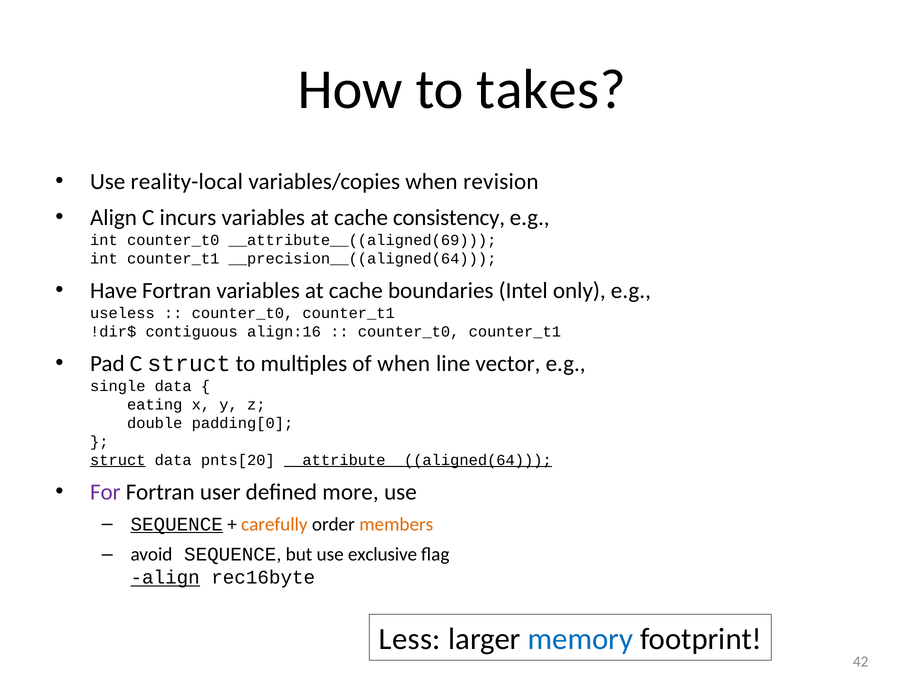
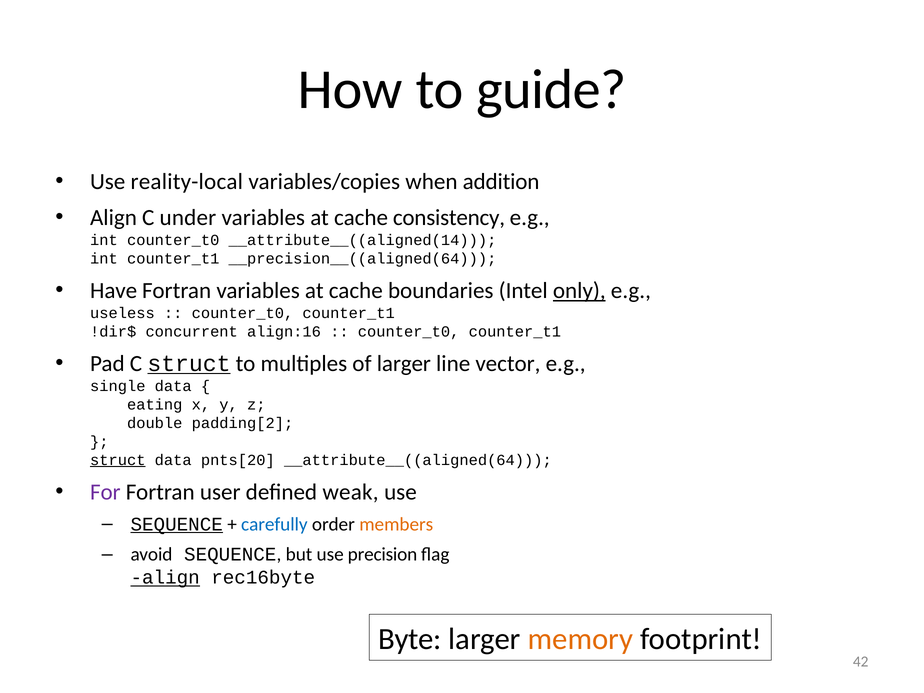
takes: takes -> guide
revision: revision -> addition
incurs: incurs -> under
__attribute__((aligned(69: __attribute__((aligned(69 -> __attribute__((aligned(14
only underline: none -> present
contiguous: contiguous -> concurrent
struct at (189, 364) underline: none -> present
of when: when -> larger
padding[0: padding[0 -> padding[2
__attribute__((aligned(64 underline: present -> none
more: more -> weak
carefully colour: orange -> blue
exclusive: exclusive -> precision
Less: Less -> Byte
memory colour: blue -> orange
